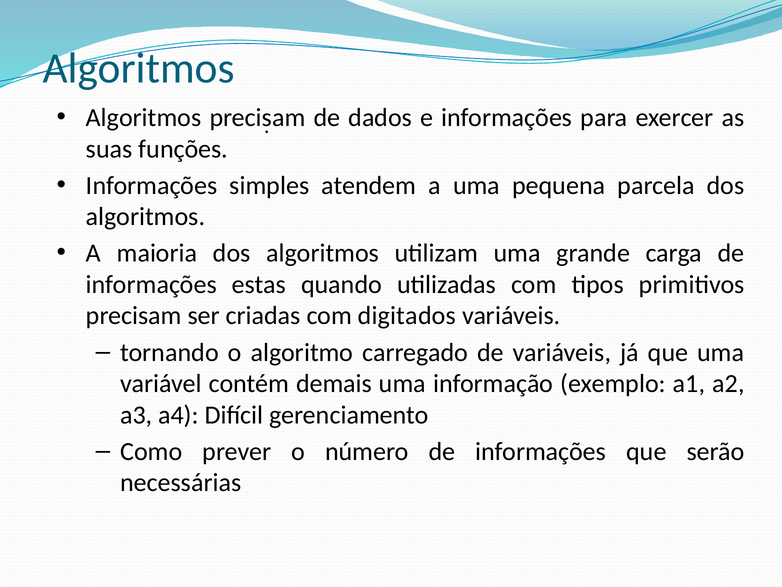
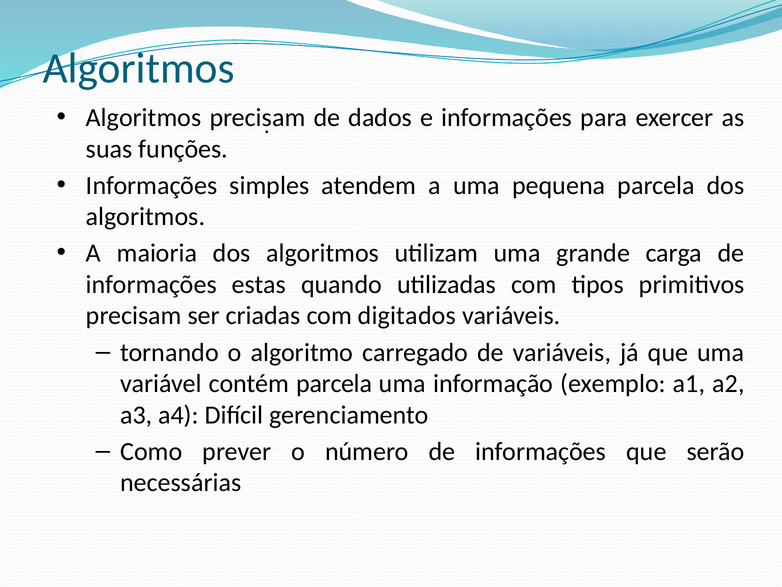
contém demais: demais -> parcela
